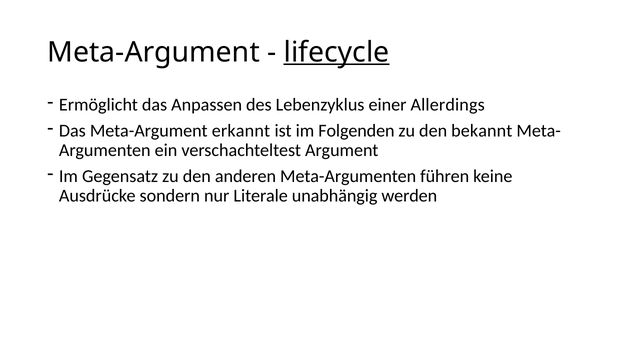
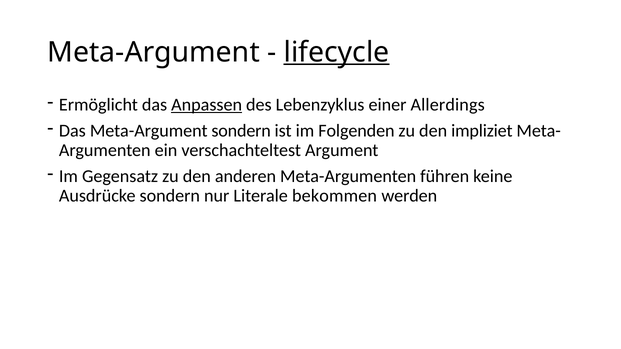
Anpassen underline: none -> present
Meta-Argument erkannt: erkannt -> sondern
bekannt: bekannt -> impliziet
unabhängig: unabhängig -> bekommen
